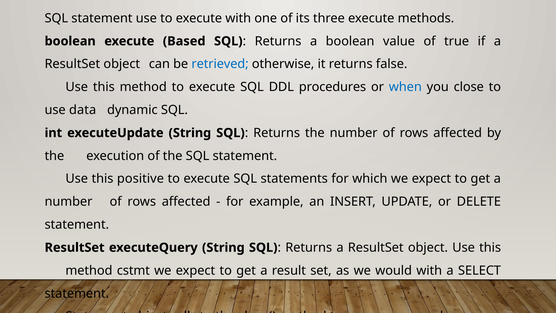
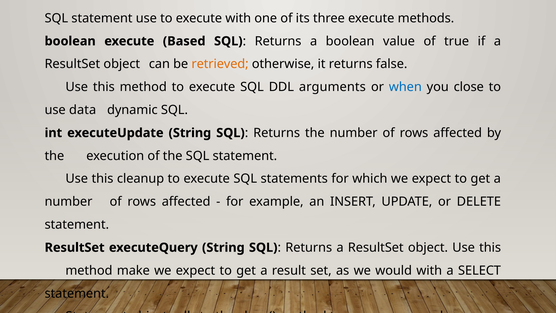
retrieved colour: blue -> orange
procedures: procedures -> arguments
this positive: positive -> cleanup
cstmt: cstmt -> make
